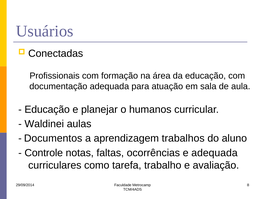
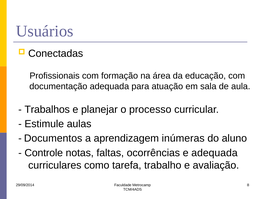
Educação at (47, 109): Educação -> Trabalhos
humanos: humanos -> processo
Waldinei: Waldinei -> Estimule
trabalhos: trabalhos -> inúmeras
